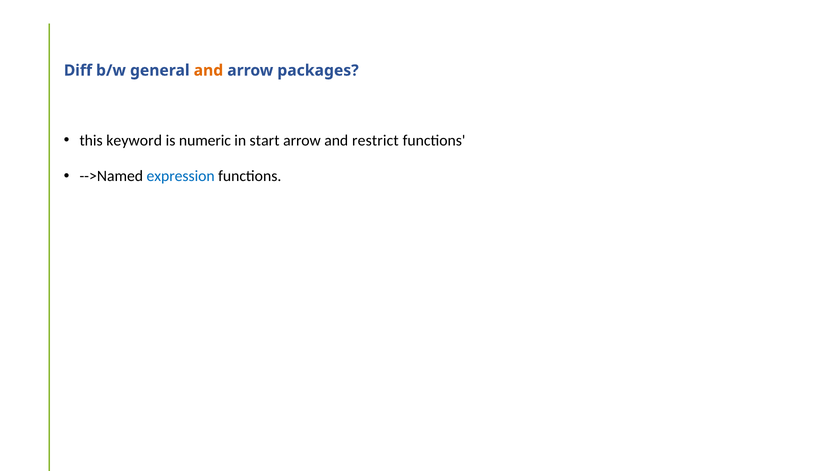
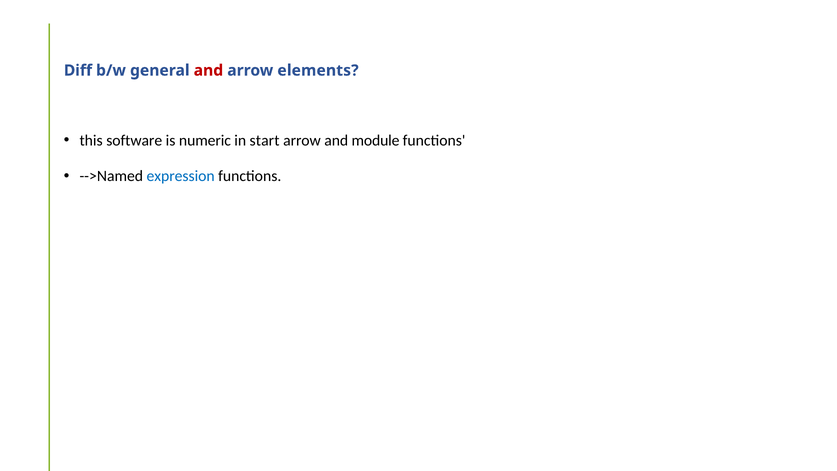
and at (208, 70) colour: orange -> red
packages: packages -> elements
keyword: keyword -> software
restrict: restrict -> module
